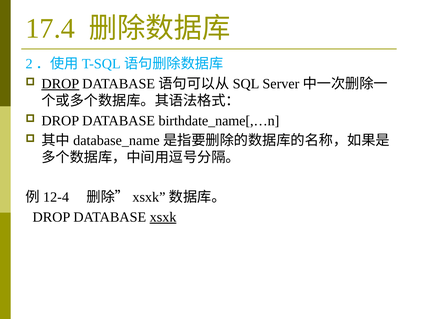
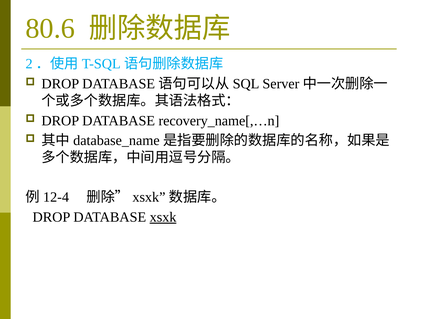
17.4: 17.4 -> 80.6
DROP at (60, 84) underline: present -> none
birthdate_name[,…n: birthdate_name[,…n -> recovery_name[,…n
